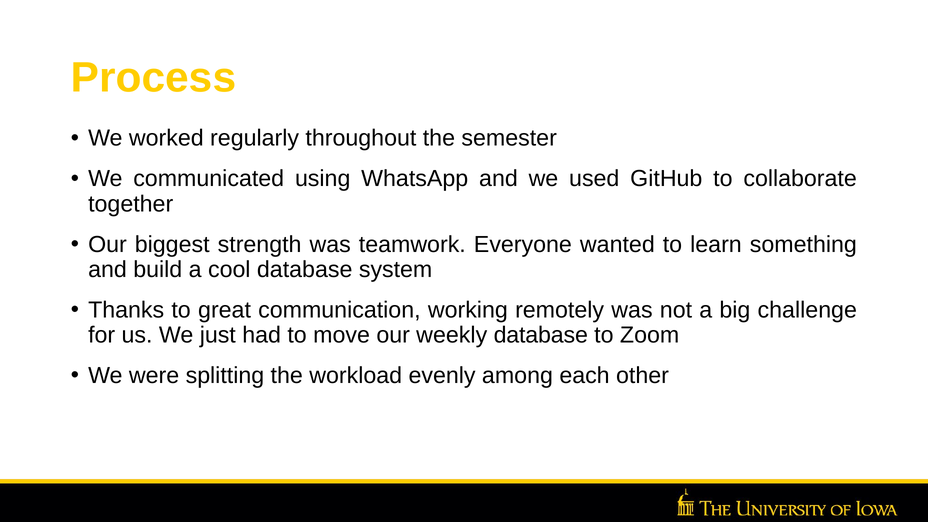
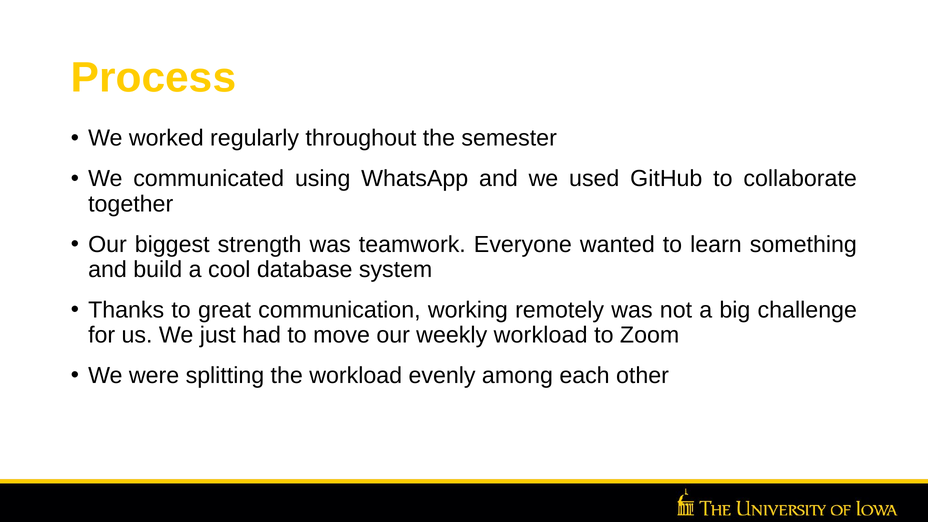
weekly database: database -> workload
